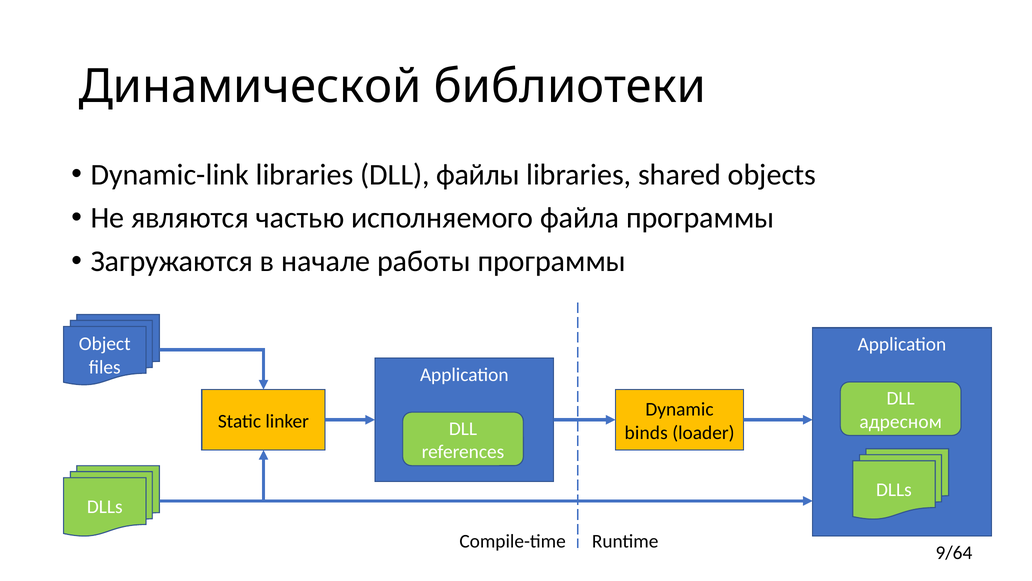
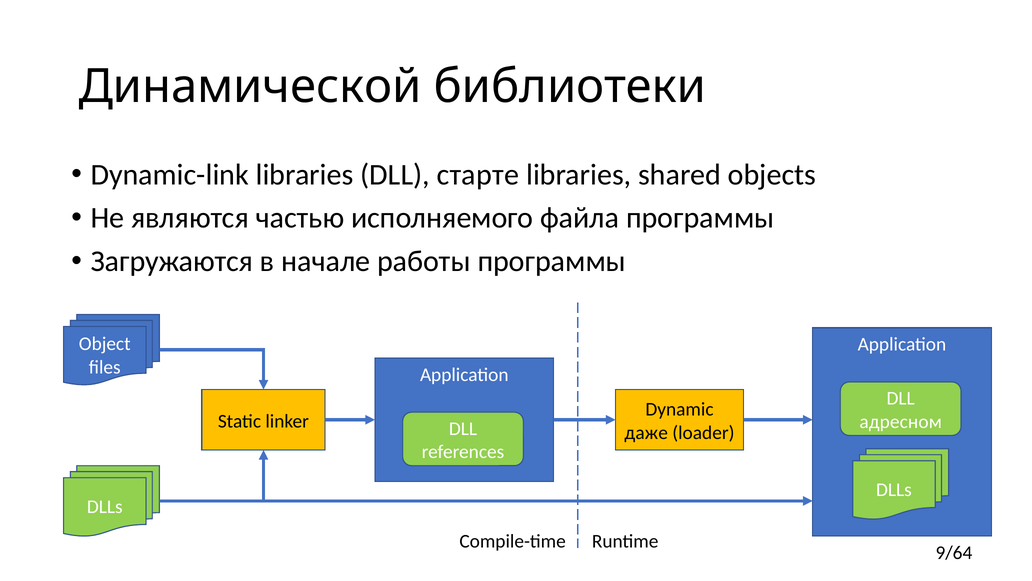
файлы: файлы -> старте
binds: binds -> даже
